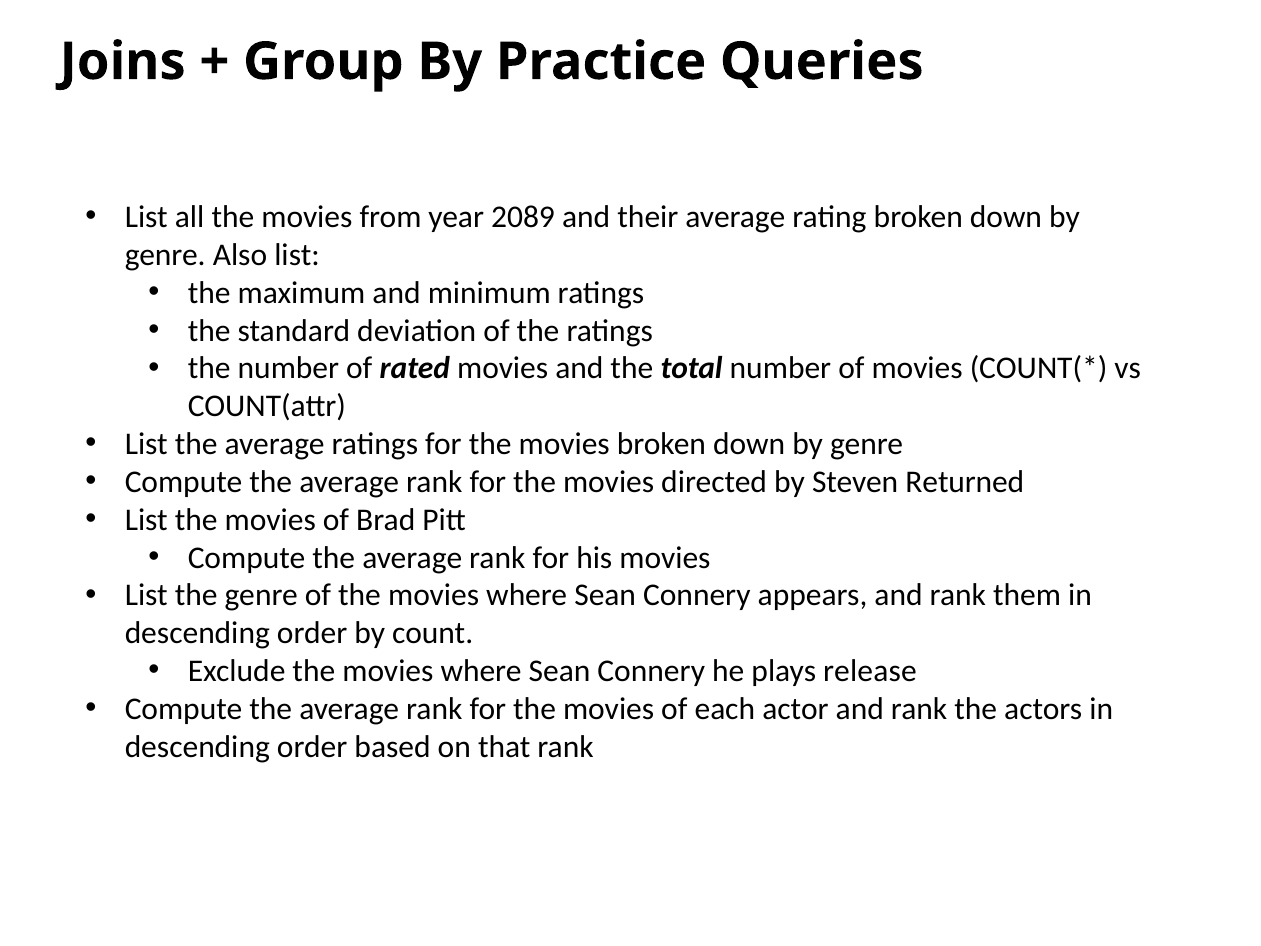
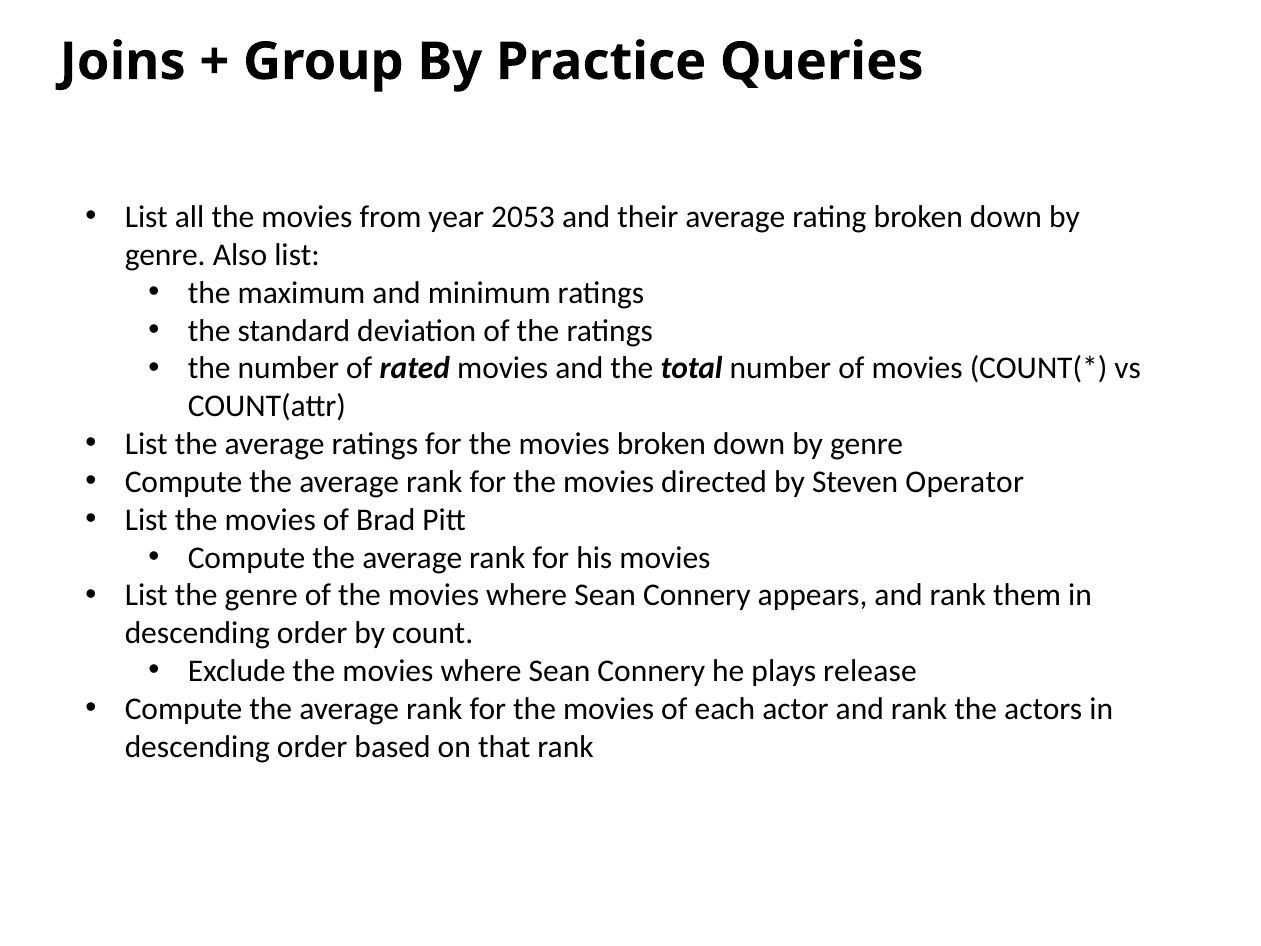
2089: 2089 -> 2053
Returned: Returned -> Operator
